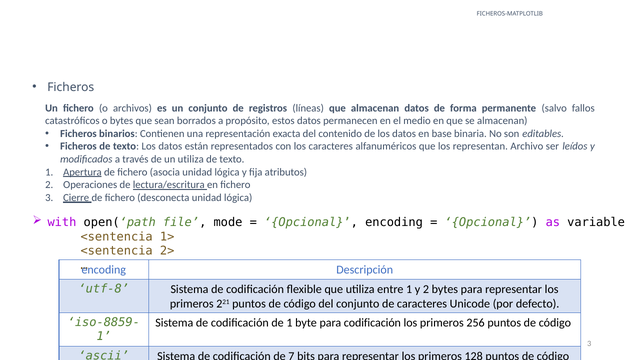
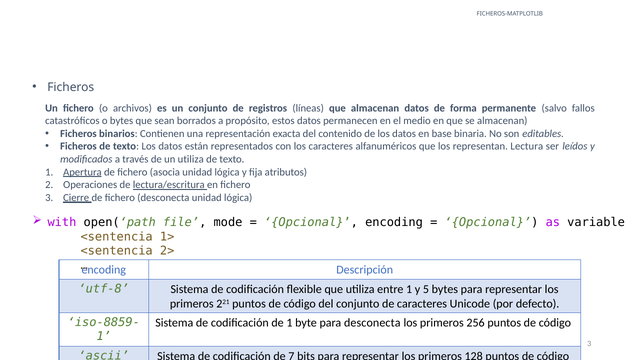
Archivo: Archivo -> Lectura
y 2: 2 -> 5
para codificación: codificación -> desconecta
